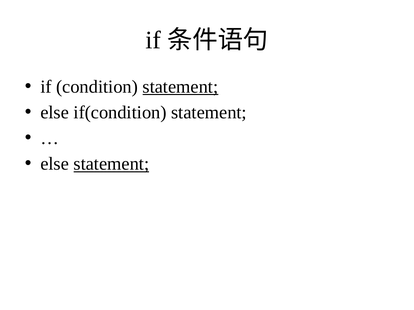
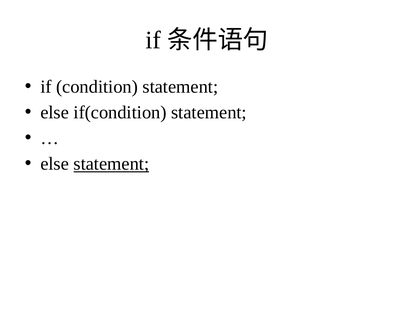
statement at (180, 87) underline: present -> none
